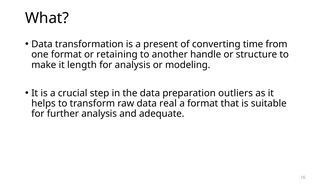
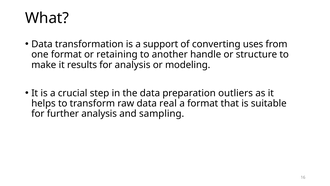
present: present -> support
time: time -> uses
length: length -> results
adequate: adequate -> sampling
